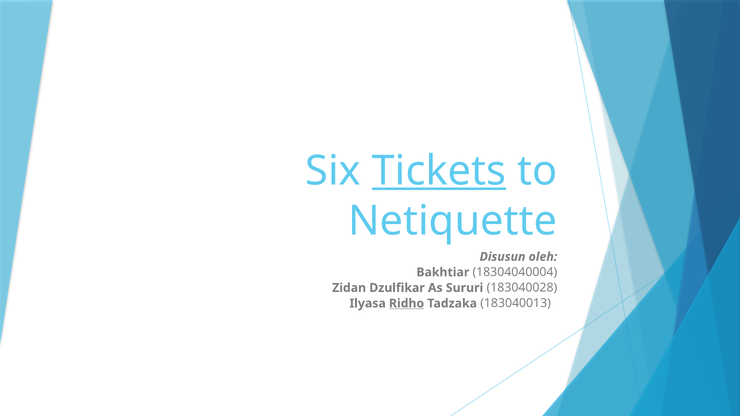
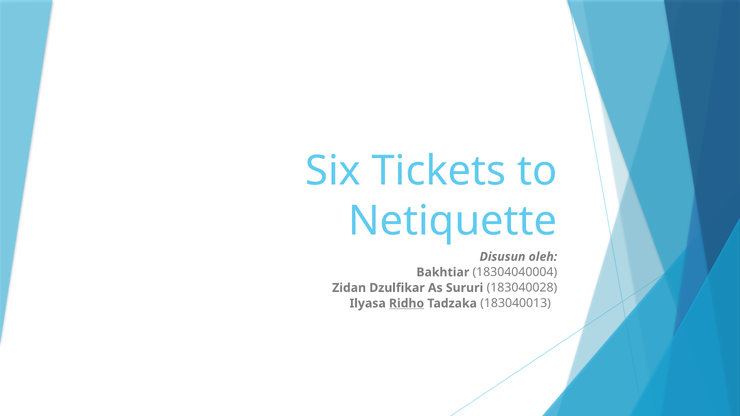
Tickets underline: present -> none
